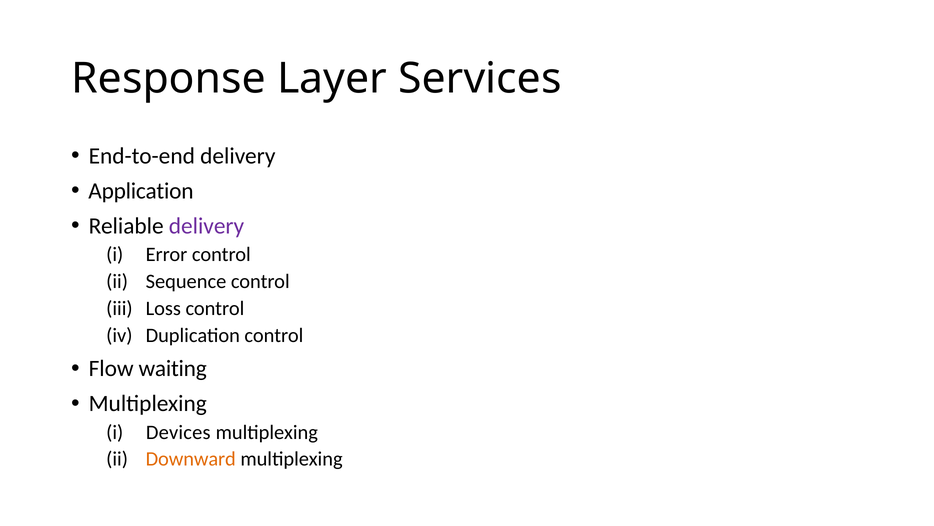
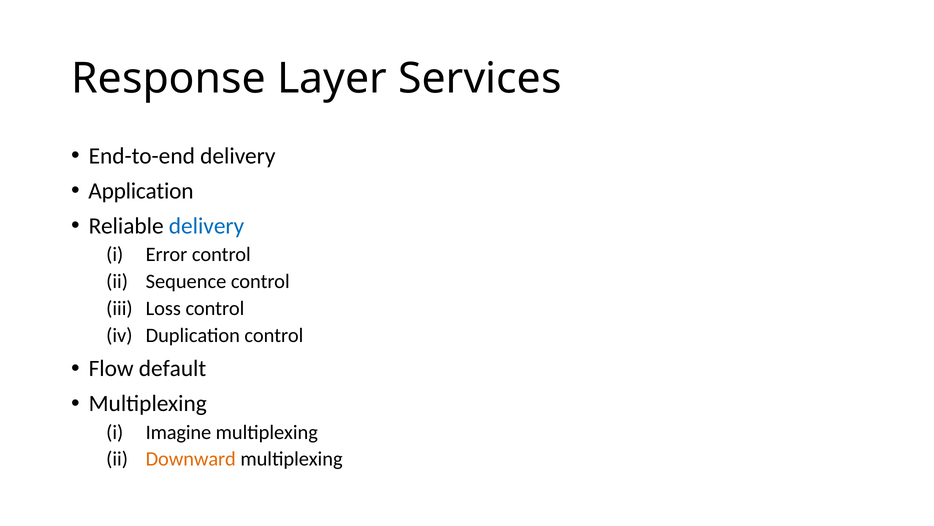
delivery at (207, 226) colour: purple -> blue
waiting: waiting -> default
Devices: Devices -> Imagine
